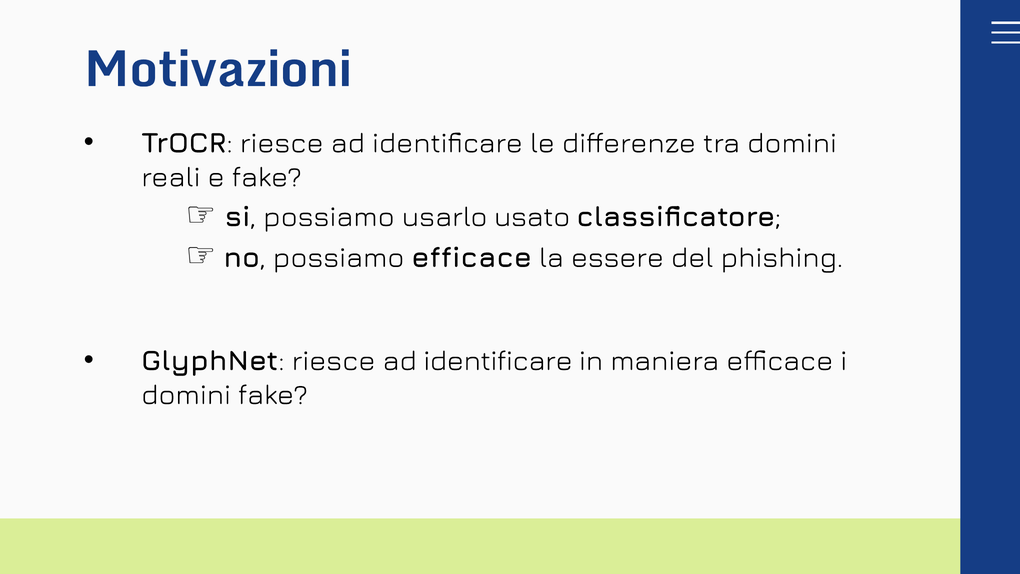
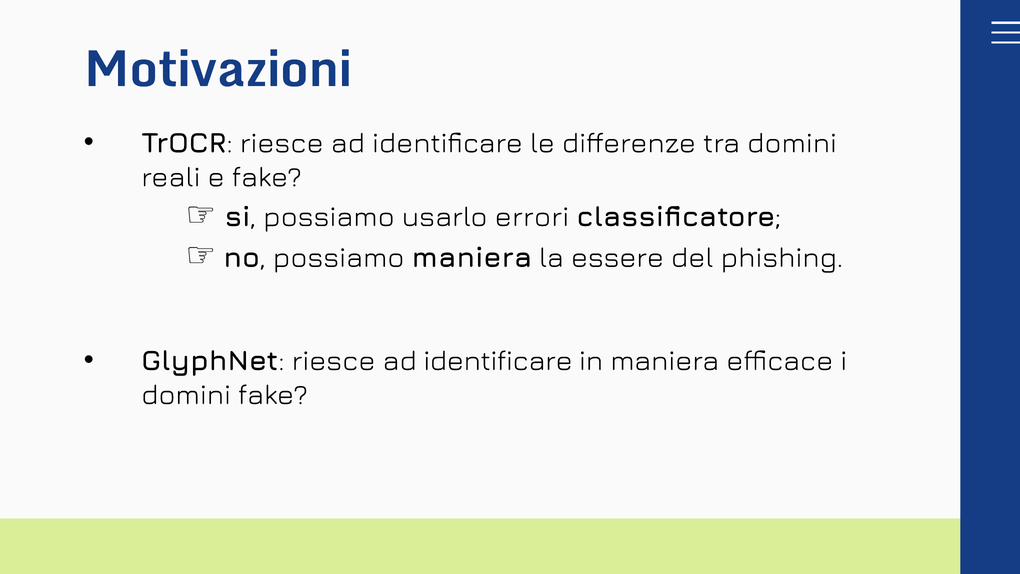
usato: usato -> errori
possiamo efficace: efficace -> maniera
